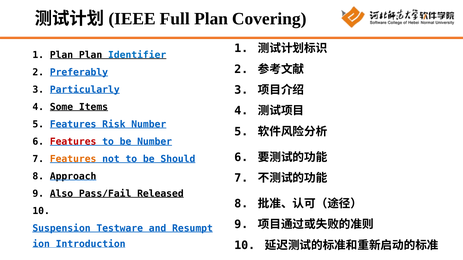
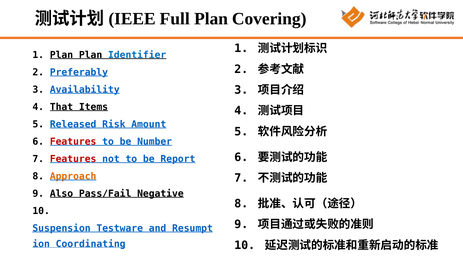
Particularly: Particularly -> Availability
Some: Some -> That
5 Features: Features -> Released
Risk Number: Number -> Amount
Features at (73, 159) colour: orange -> red
Should: Should -> Report
Approach colour: black -> orange
Released: Released -> Negative
Introduction: Introduction -> Coordinating
